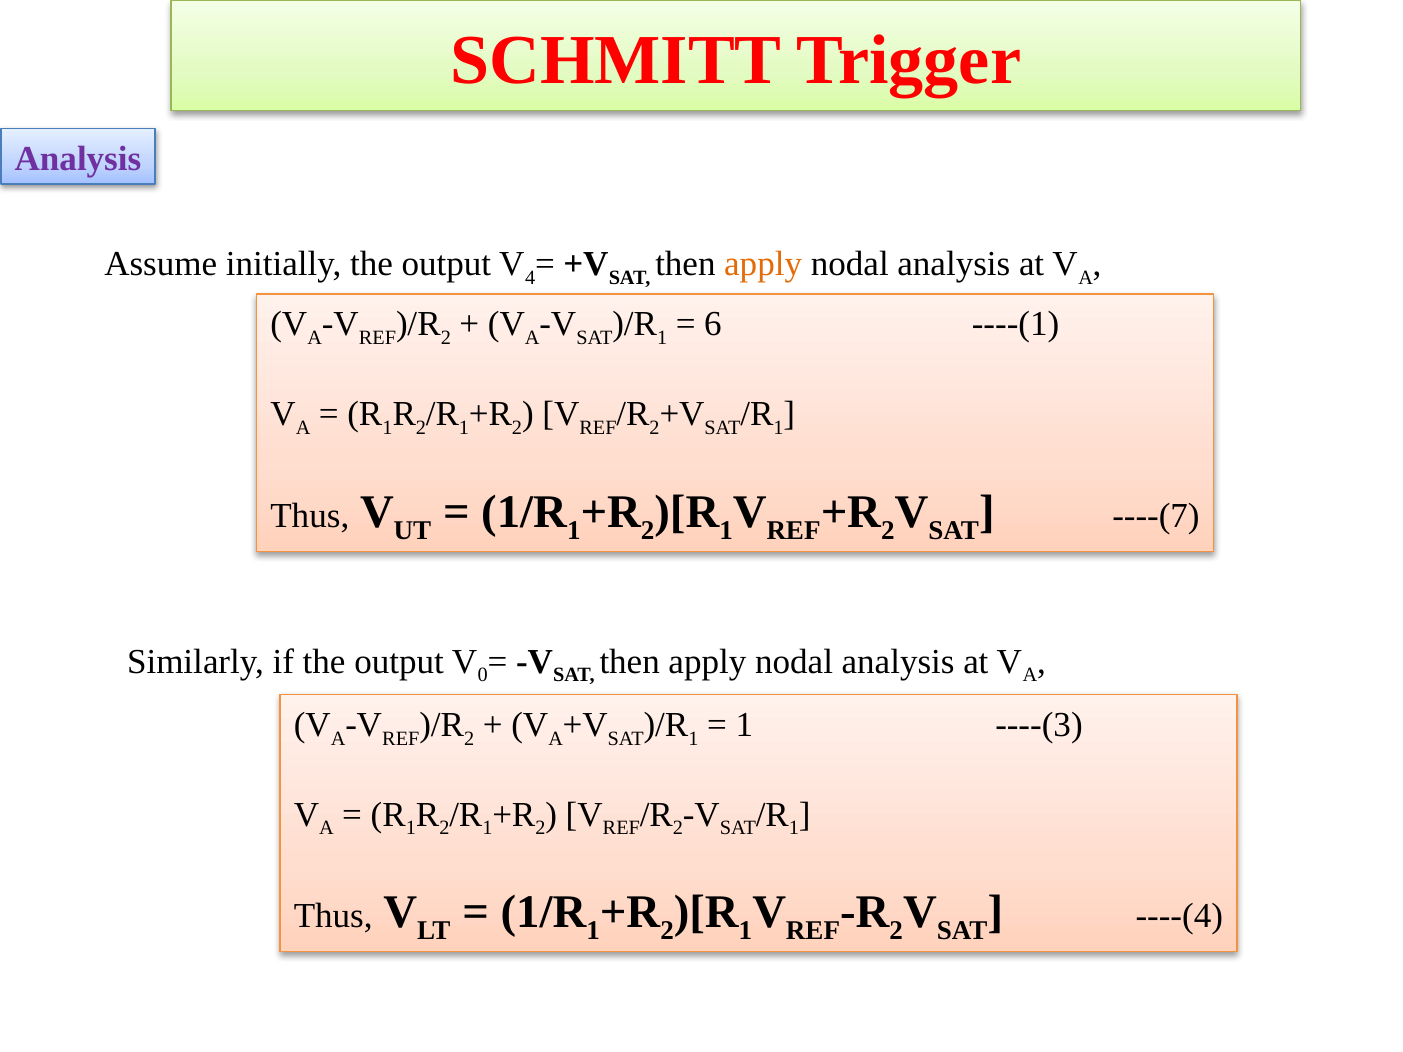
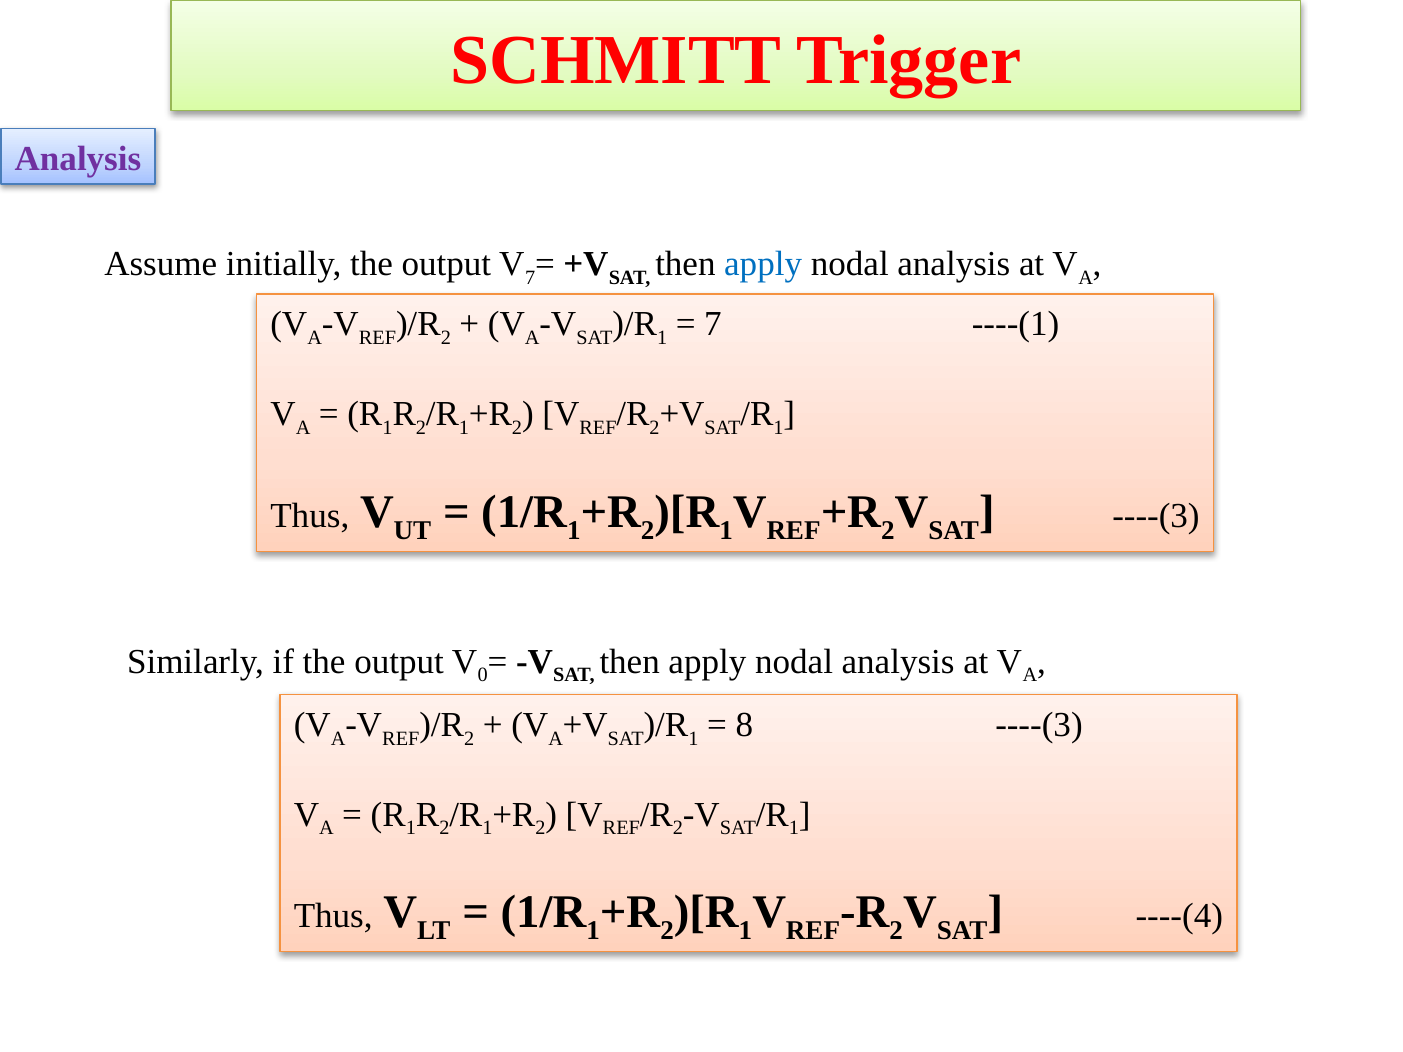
4 at (530, 278): 4 -> 7
apply at (763, 264) colour: orange -> blue
6 at (713, 324): 6 -> 7
----(7 at (1156, 516): ----(7 -> ----(3
1 at (744, 725): 1 -> 8
